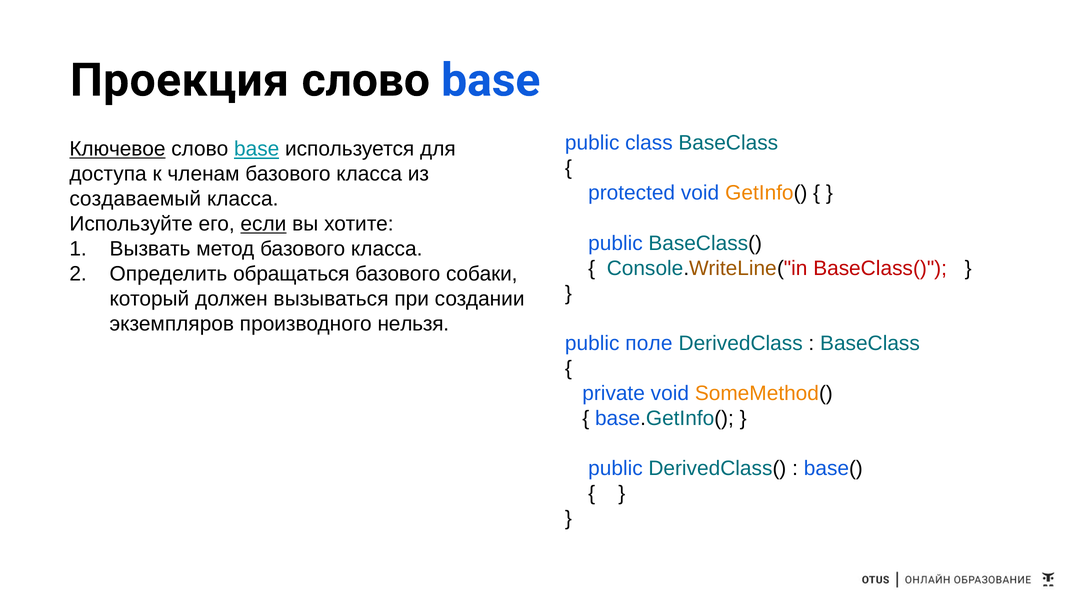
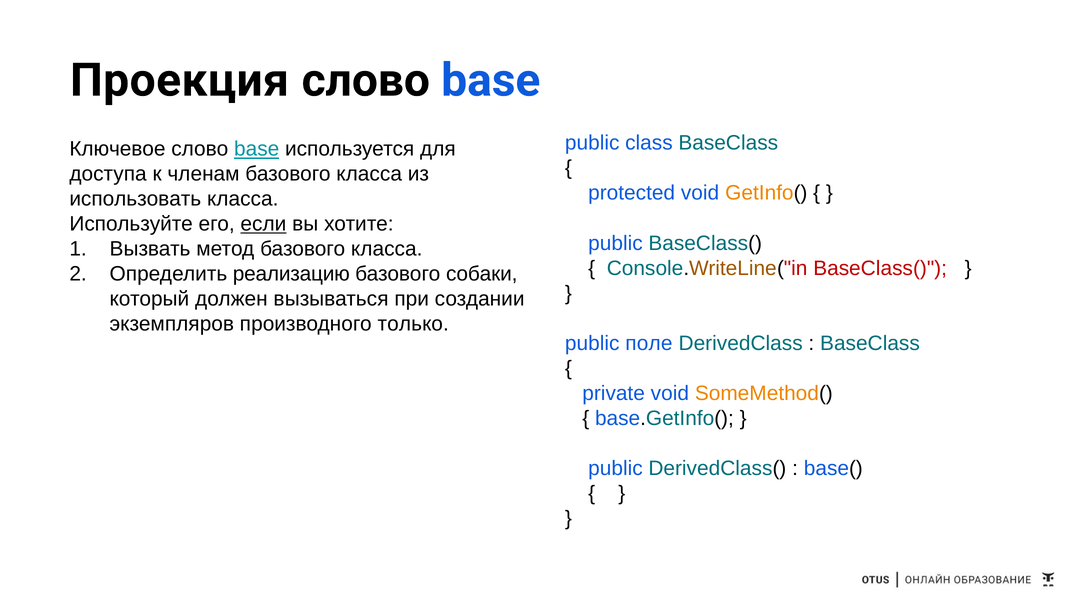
Ключевое underline: present -> none
создаваемый: создаваемый -> использовать
обращаться: обращаться -> реализацию
нельзя: нельзя -> только
